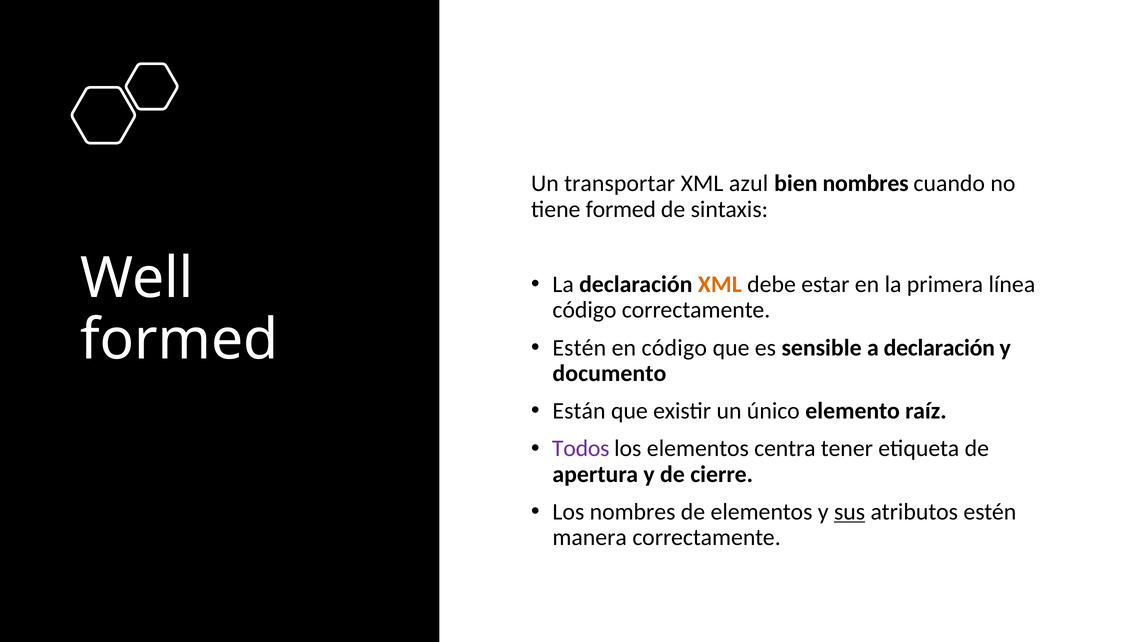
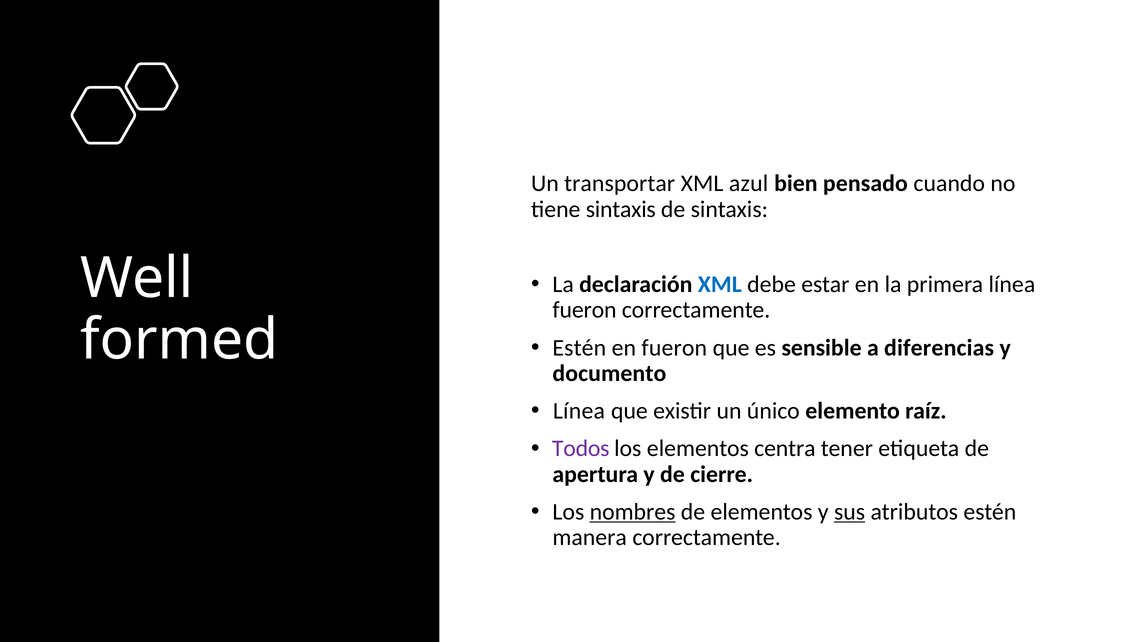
bien nombres: nombres -> pensado
tiene formed: formed -> sintaxis
XML at (720, 284) colour: orange -> blue
código at (584, 310): código -> fueron
en código: código -> fueron
a declaración: declaración -> diferencias
Están at (579, 411): Están -> Línea
nombres at (633, 512) underline: none -> present
